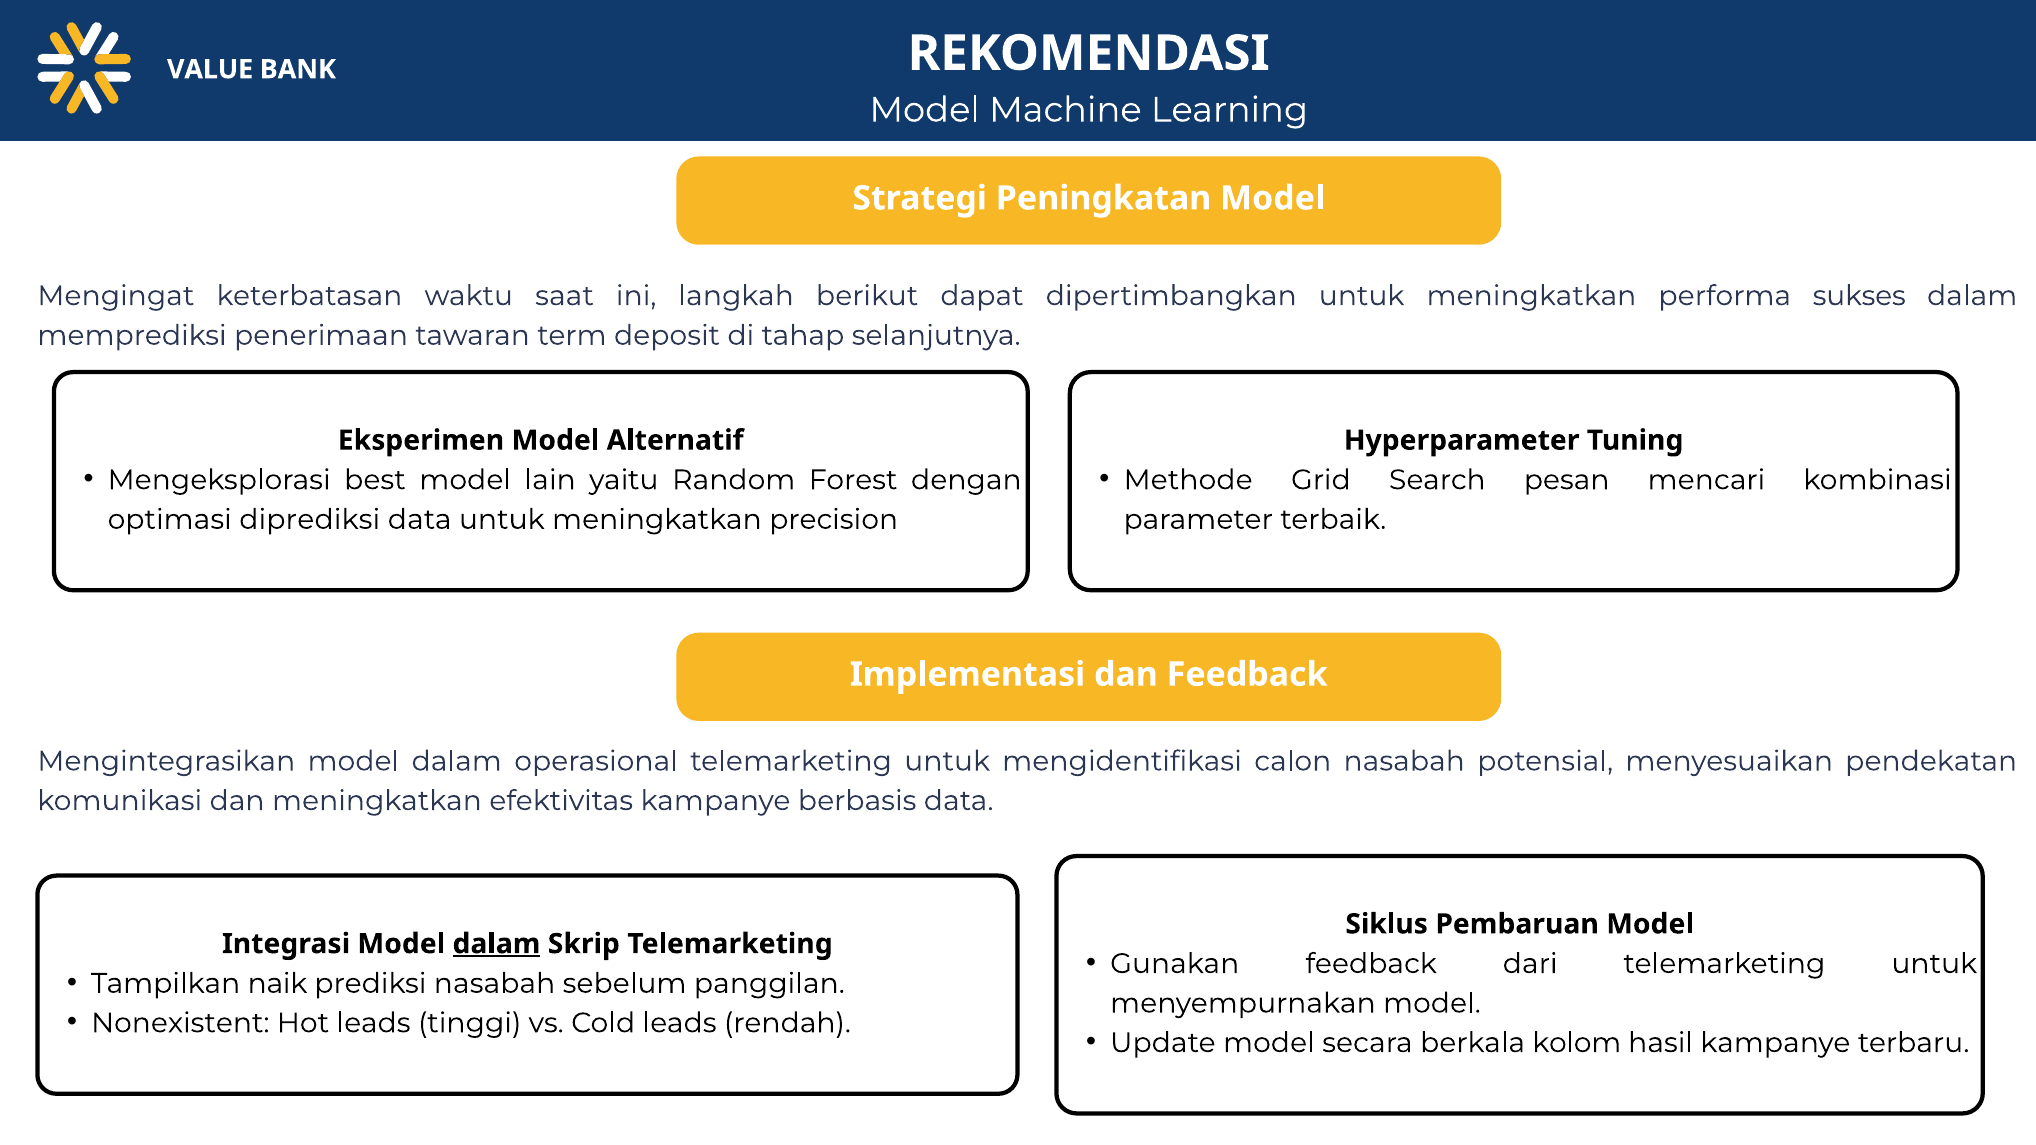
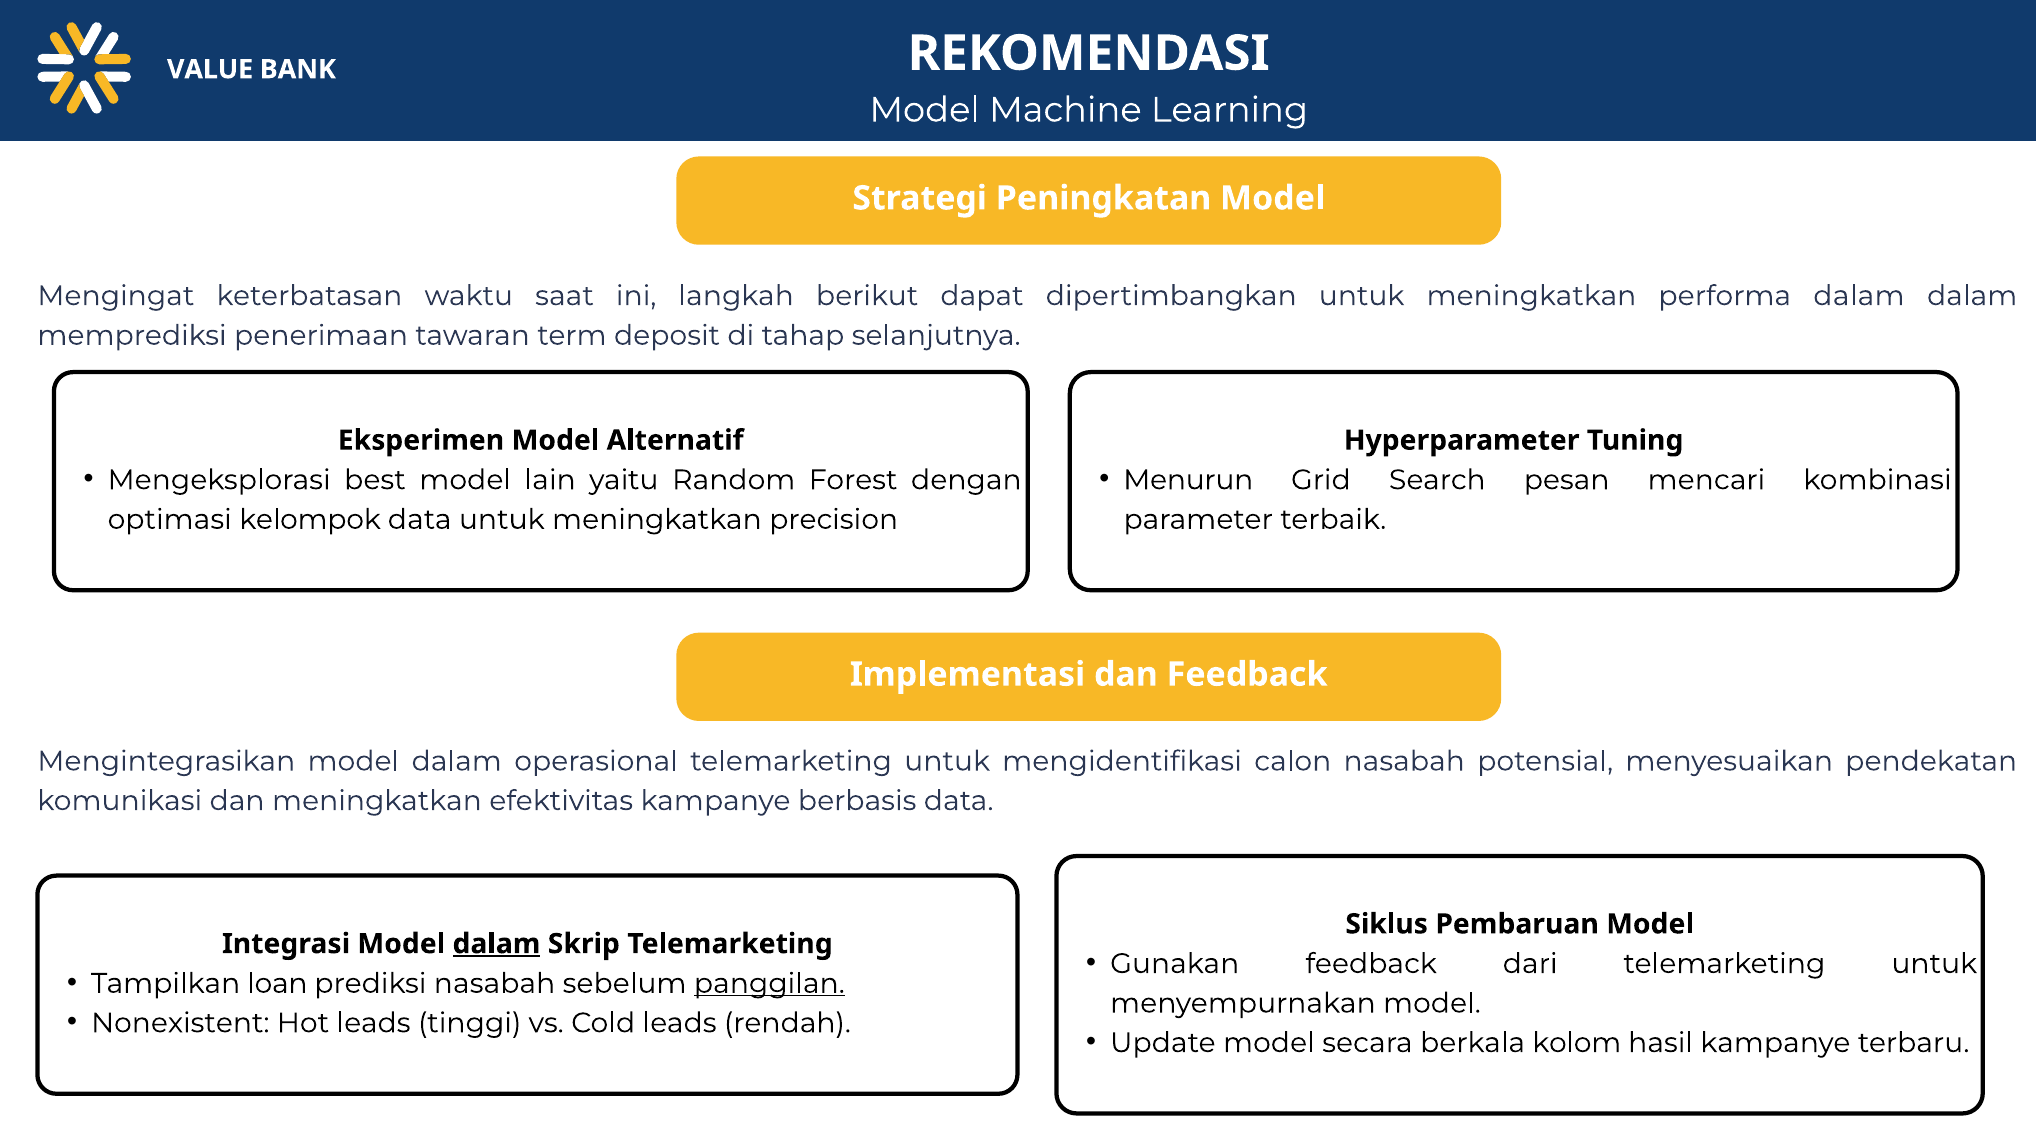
performa sukses: sukses -> dalam
Methode: Methode -> Menurun
diprediksi: diprediksi -> kelompok
naik: naik -> loan
panggilan underline: none -> present
